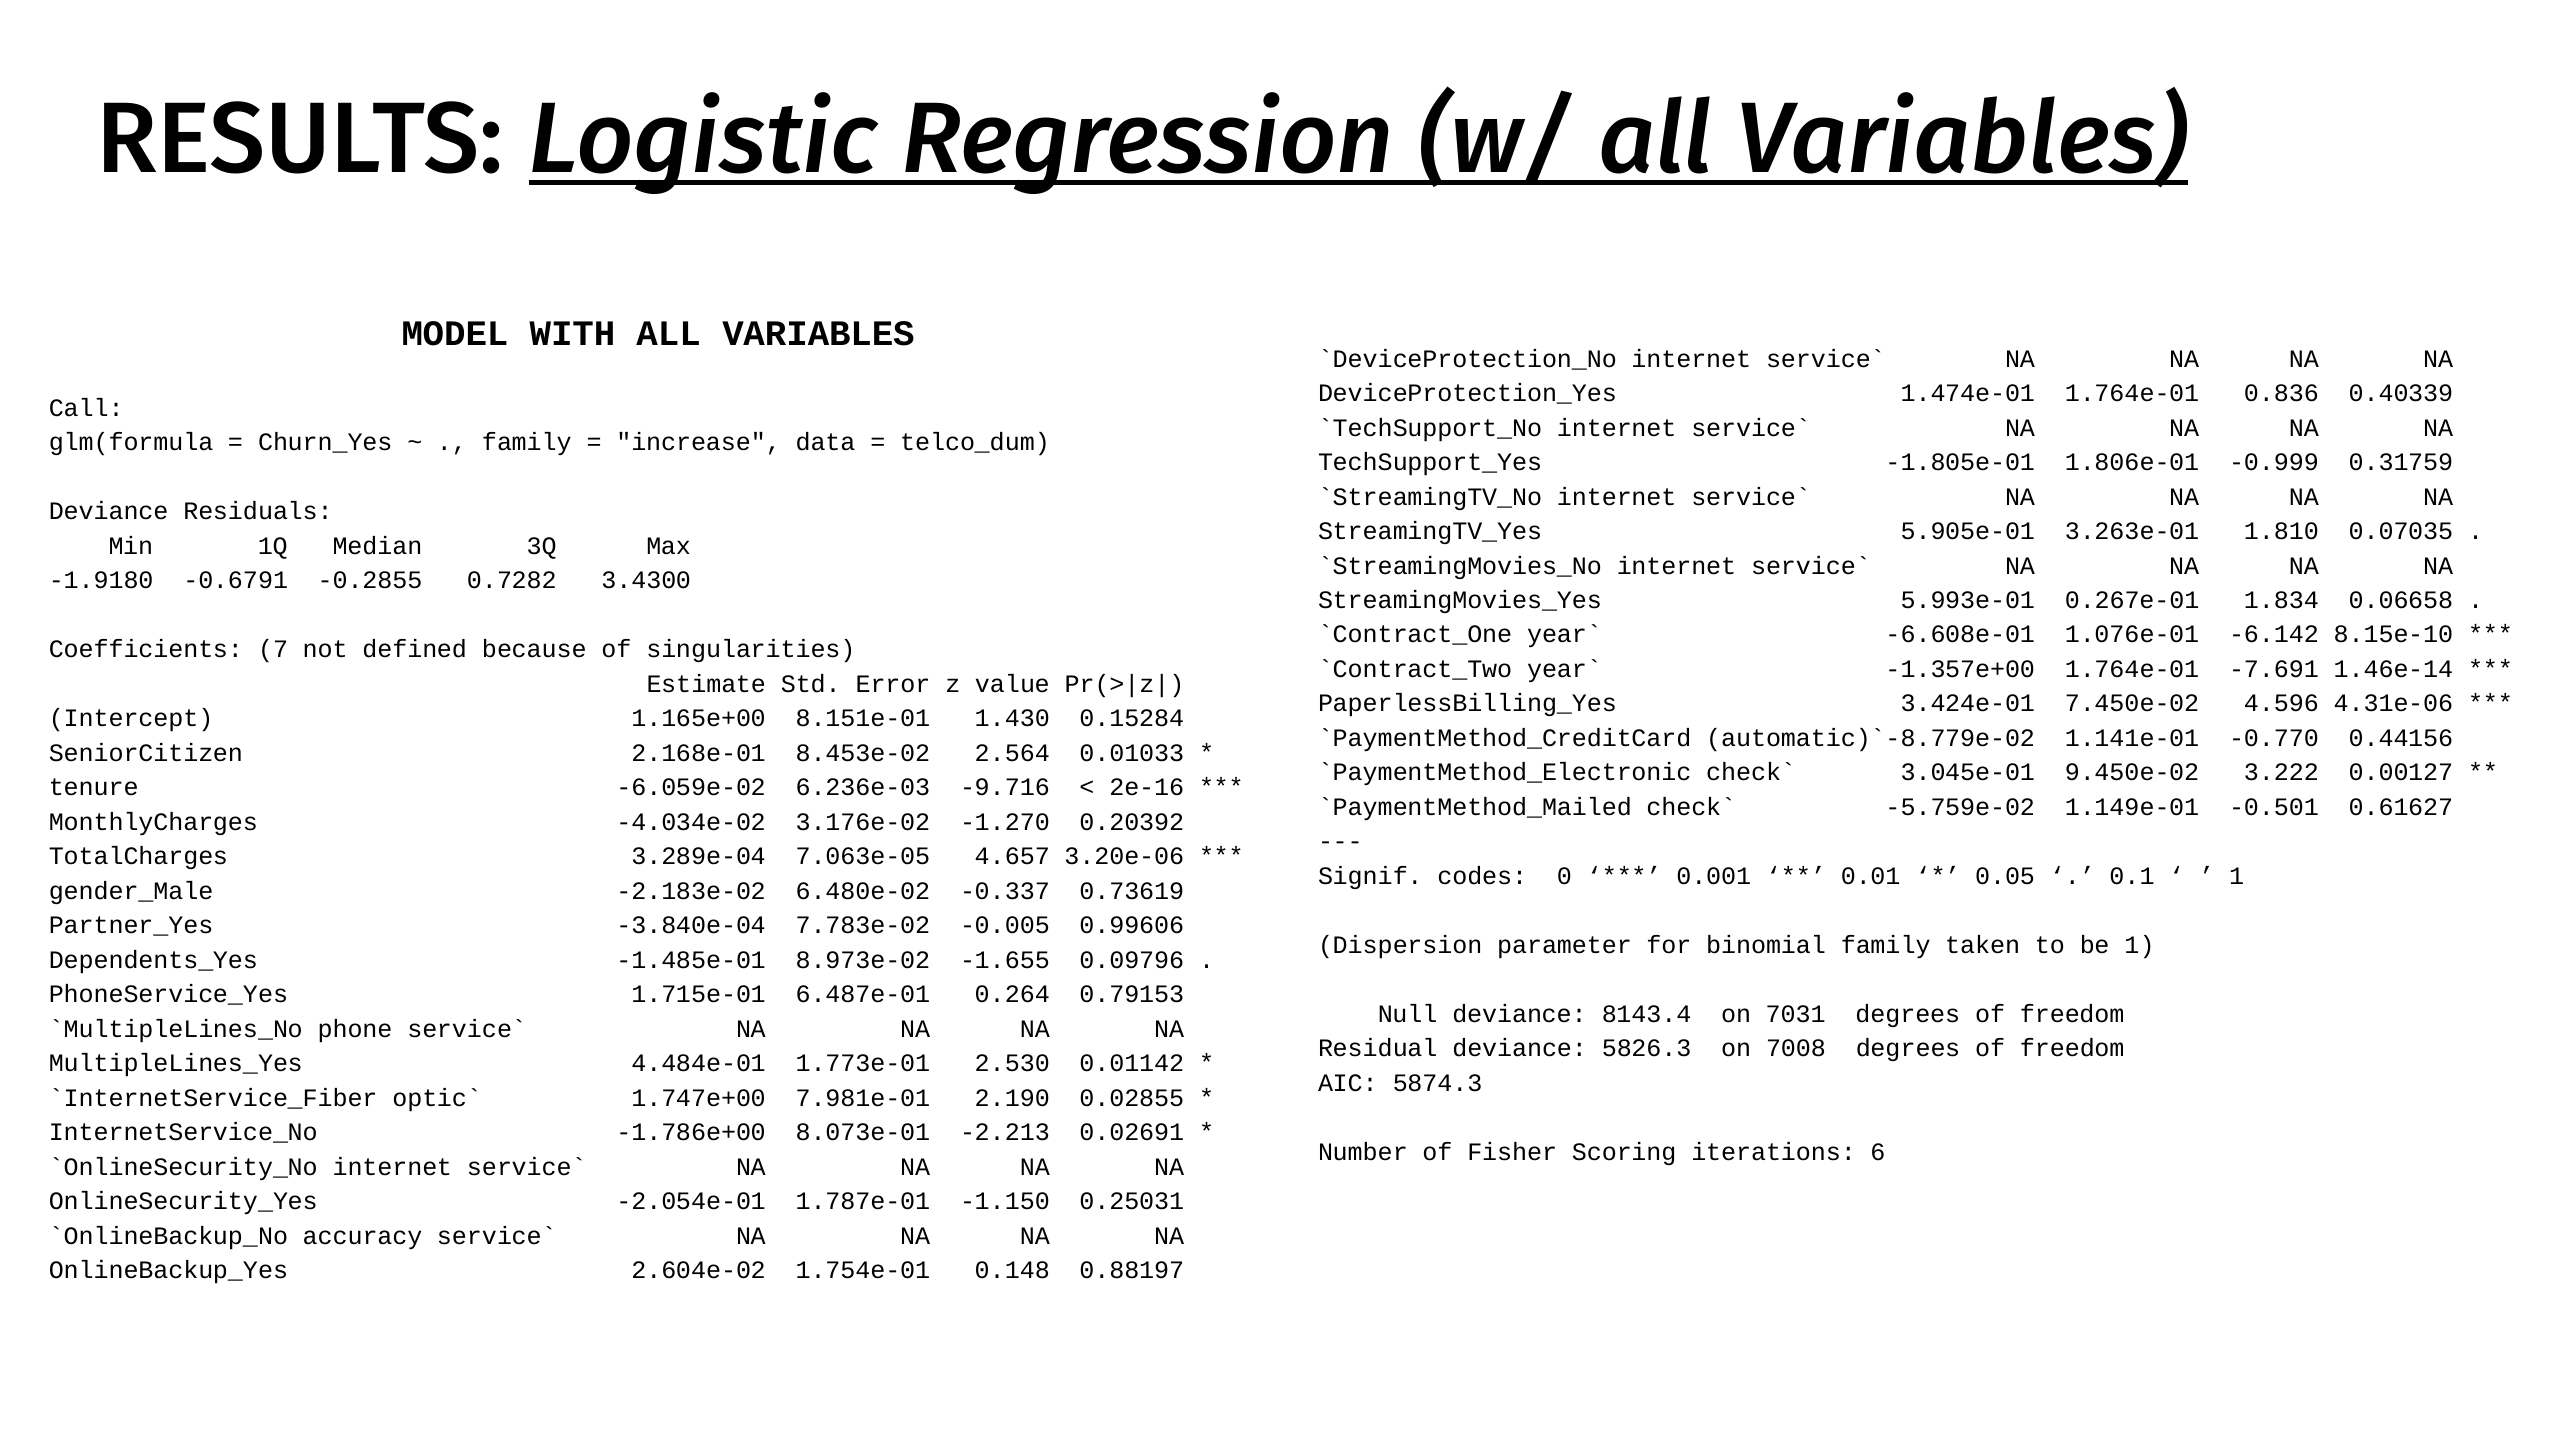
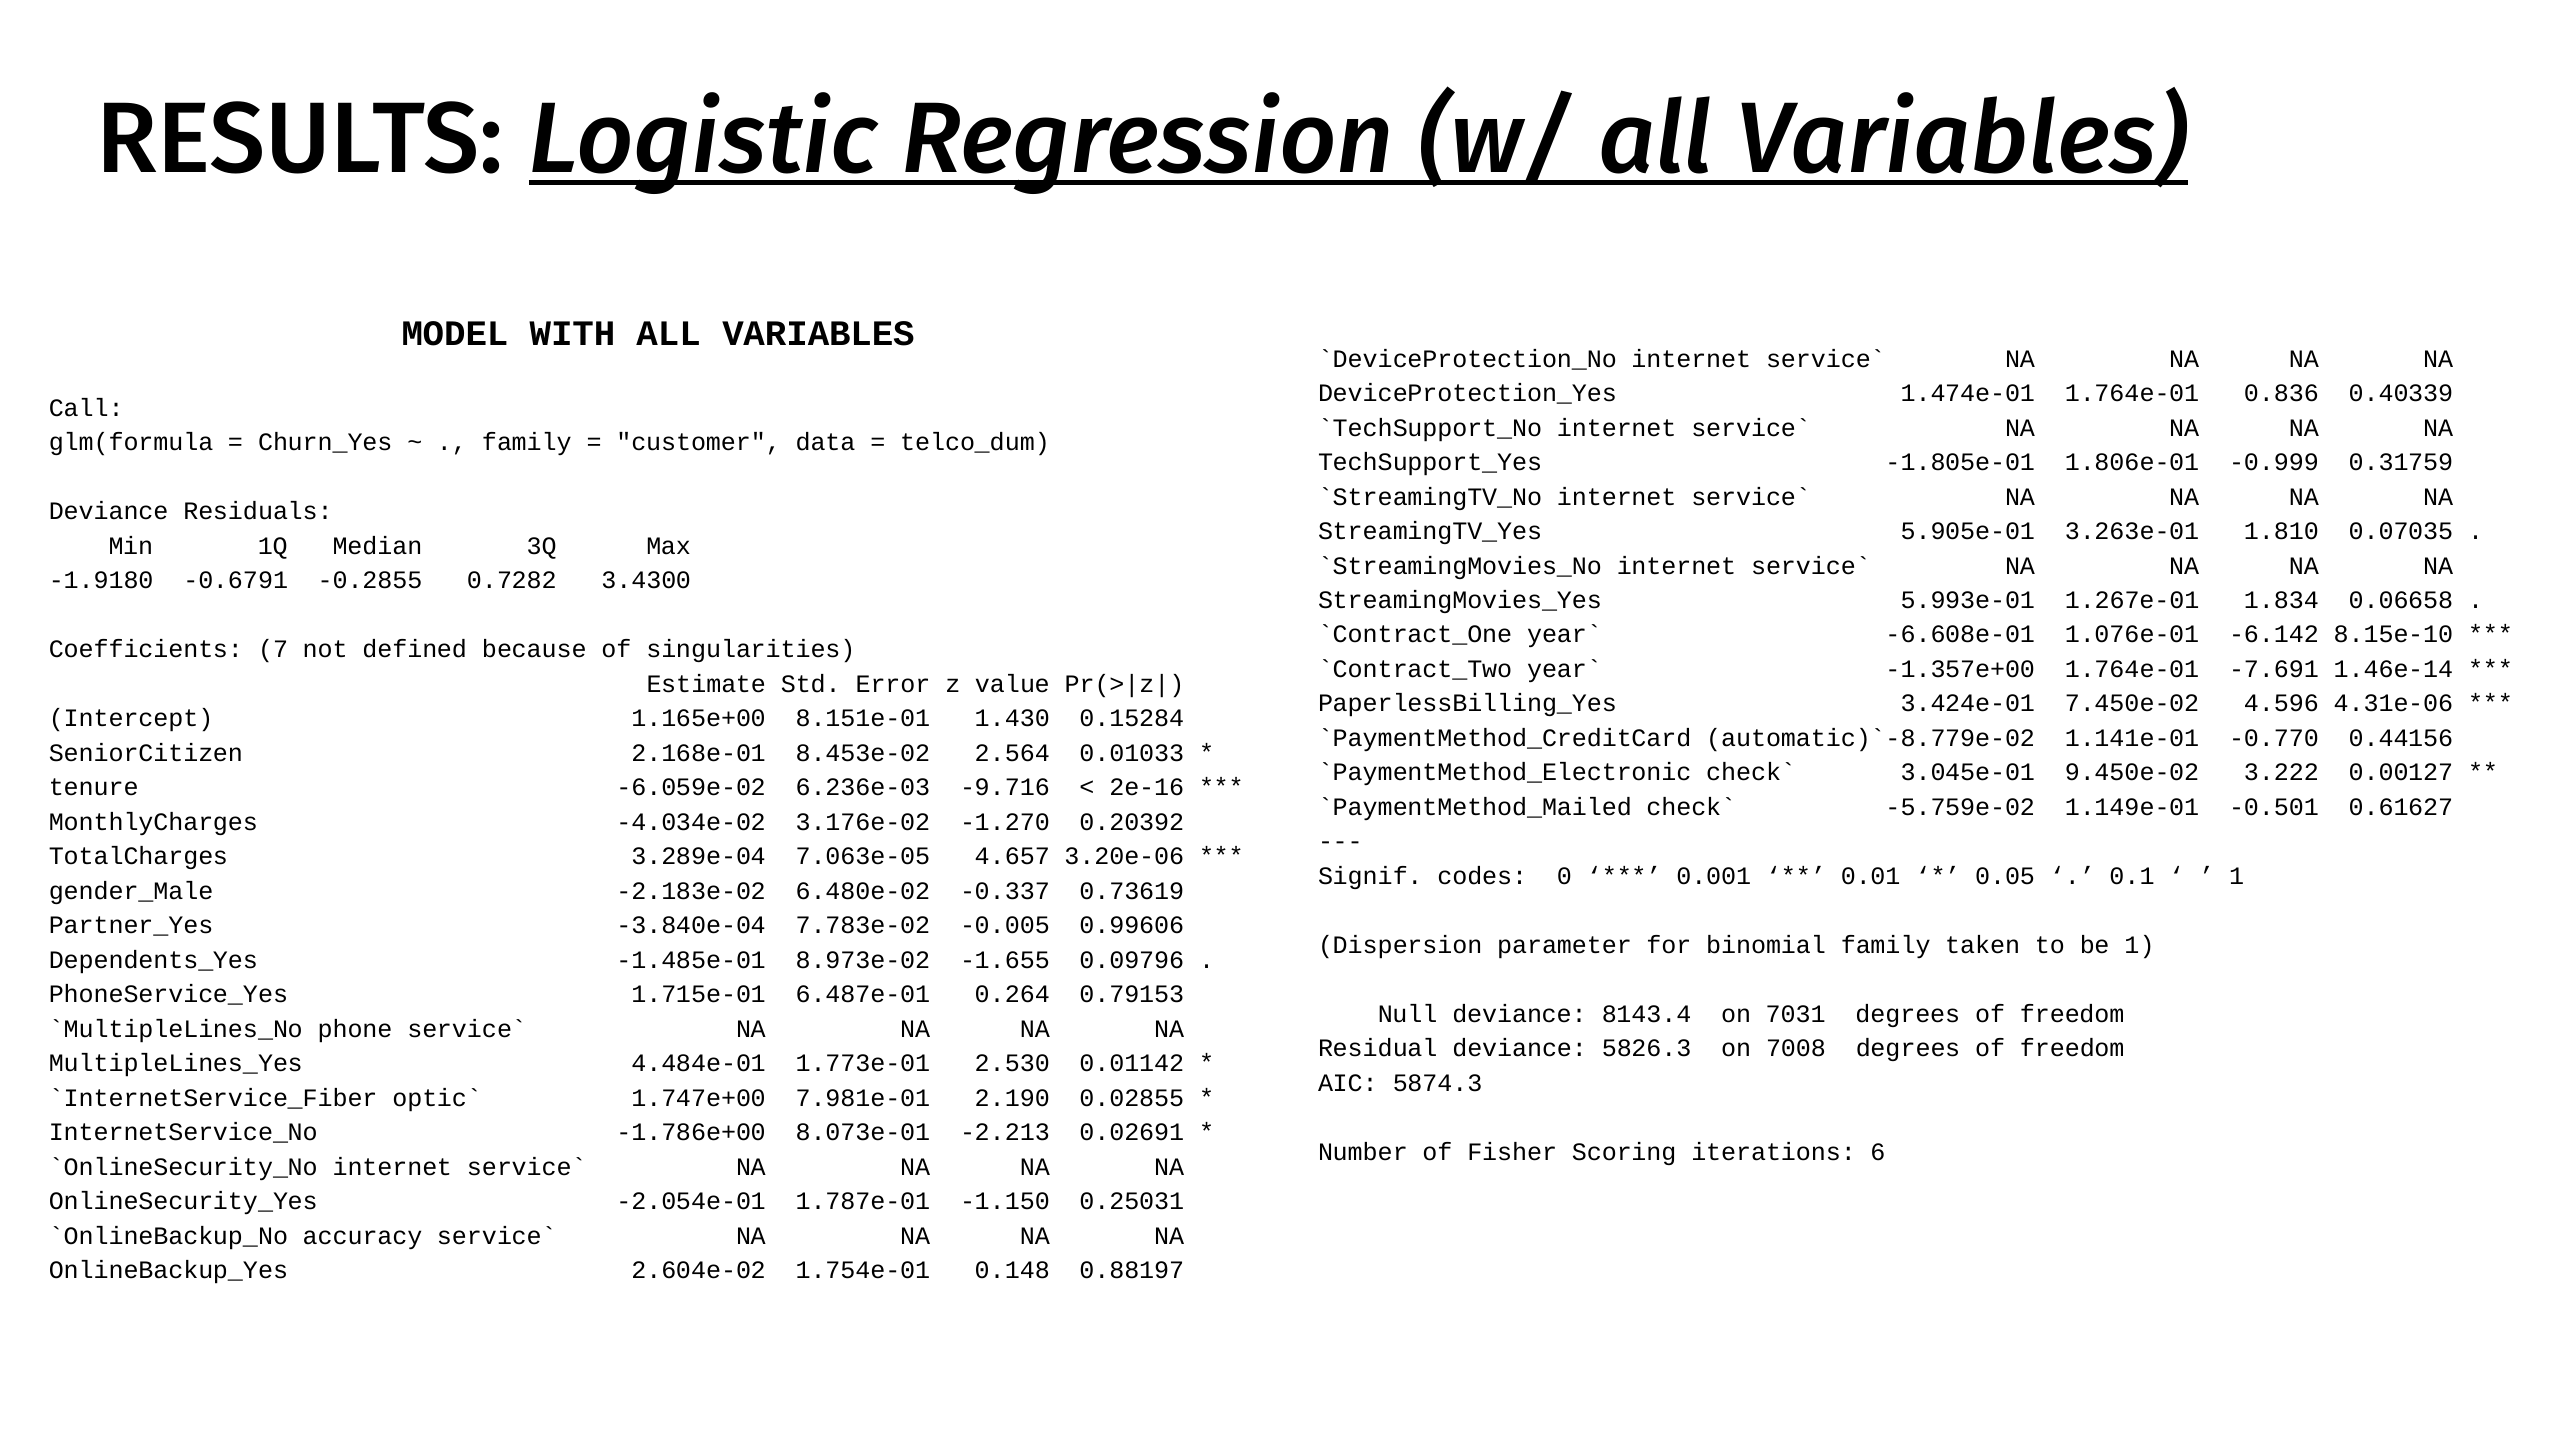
increase: increase -> customer
0.267e-01: 0.267e-01 -> 1.267e-01
